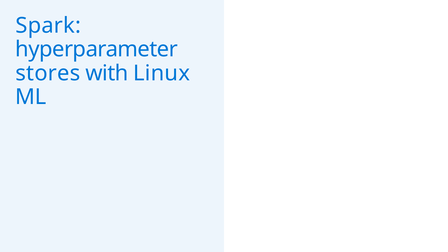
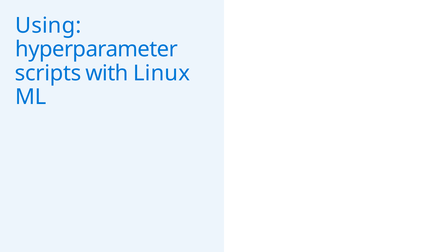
Spark: Spark -> Using
stores: stores -> scripts
